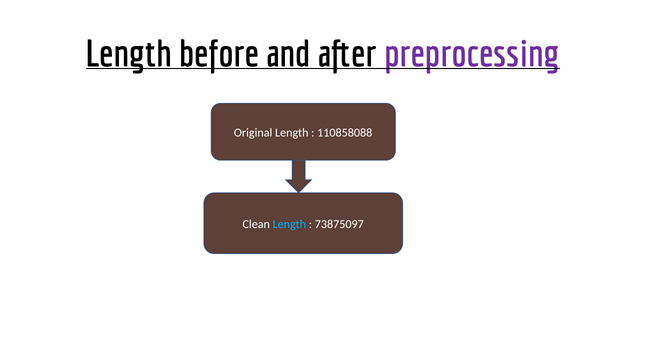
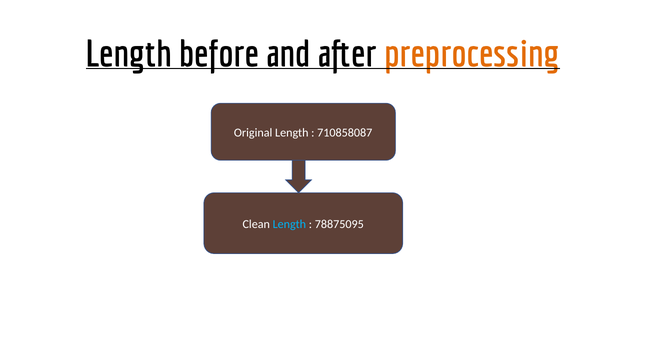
preprocessing colour: purple -> orange
110858088: 110858088 -> 710858087
73875097: 73875097 -> 78875095
